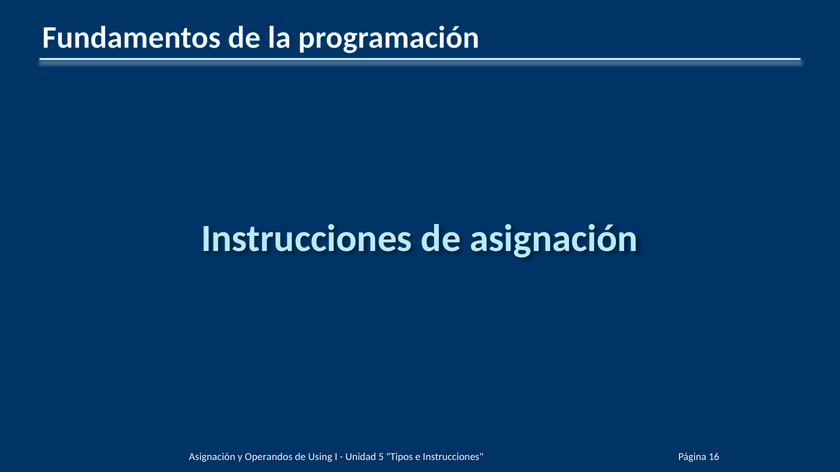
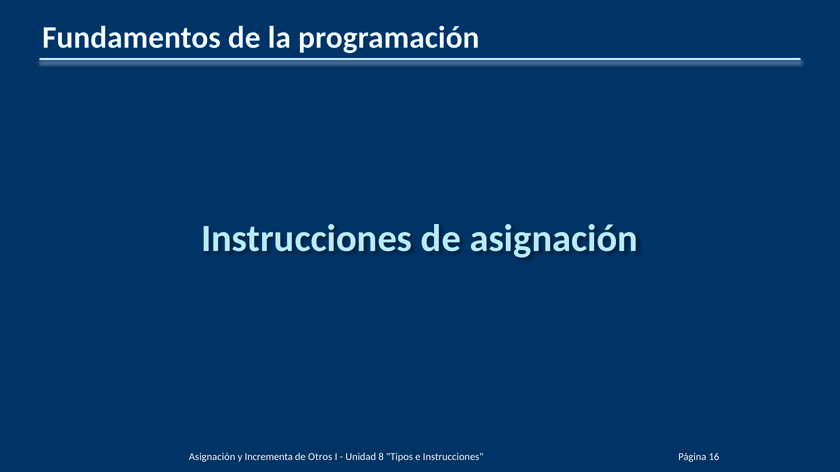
Operandos: Operandos -> Incrementa
Using: Using -> Otros
5: 5 -> 8
